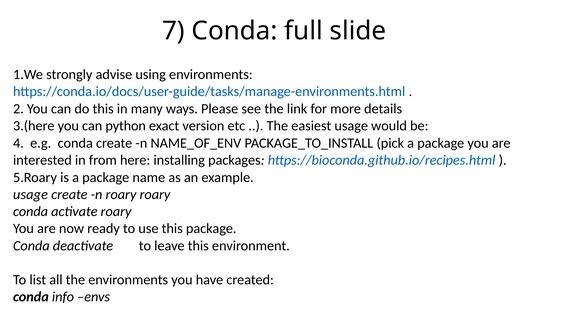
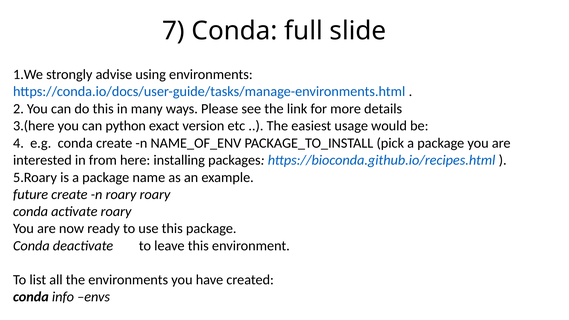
usage at (30, 195): usage -> future
